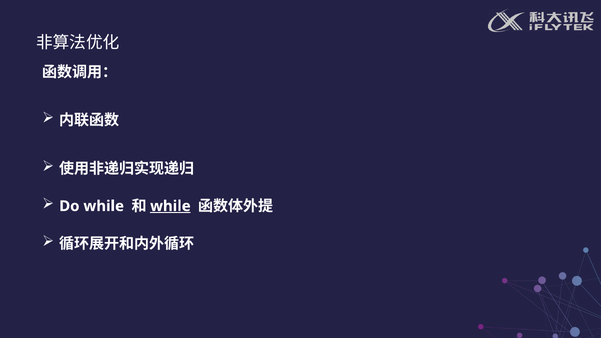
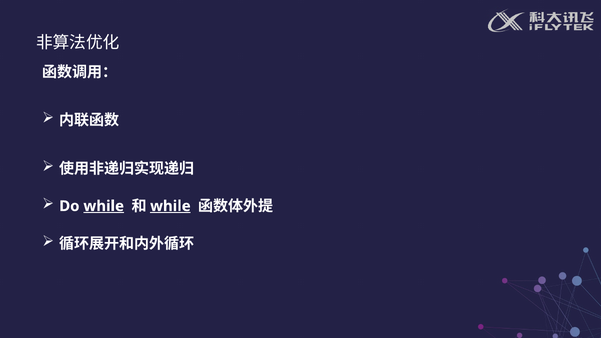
while at (104, 206) underline: none -> present
